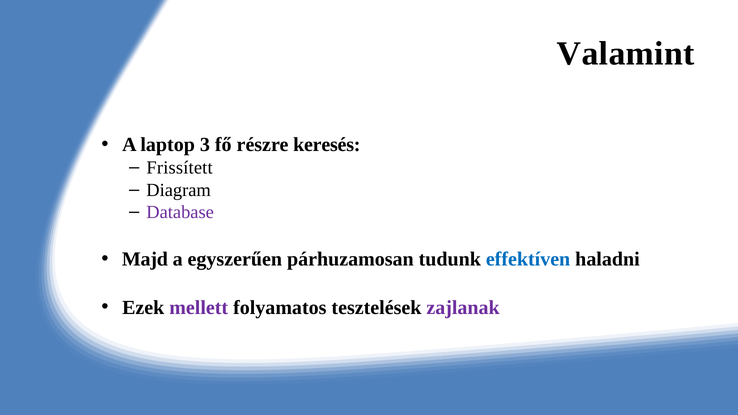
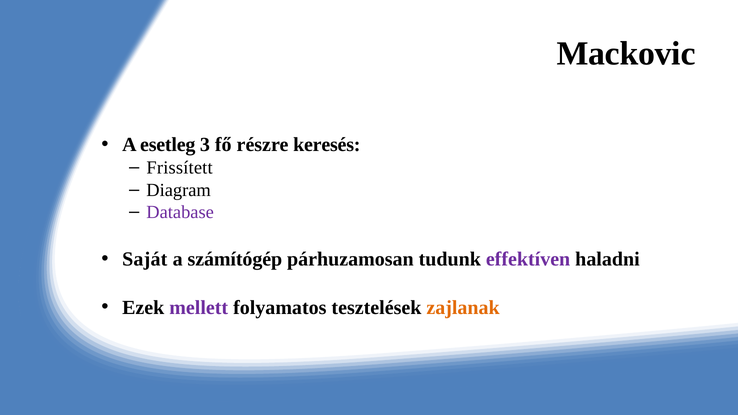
Valamint: Valamint -> Mackovic
laptop: laptop -> esetleg
Majd: Majd -> Saját
egyszerűen: egyszerűen -> számítógép
effektíven colour: blue -> purple
zajlanak colour: purple -> orange
